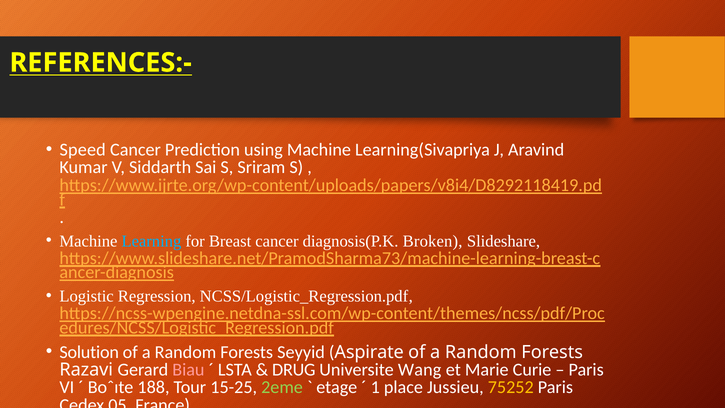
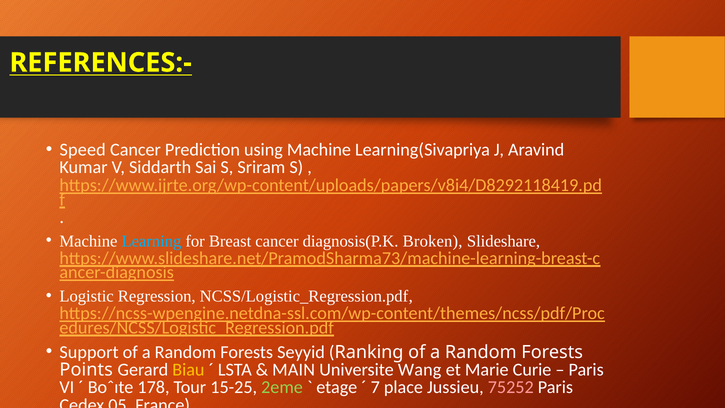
Solution: Solution -> Support
Aspirate: Aspirate -> Ranking
Razavi: Razavi -> Points
Biau colour: pink -> yellow
DRUG: DRUG -> MAIN
188: 188 -> 178
1: 1 -> 7
75252 colour: yellow -> pink
